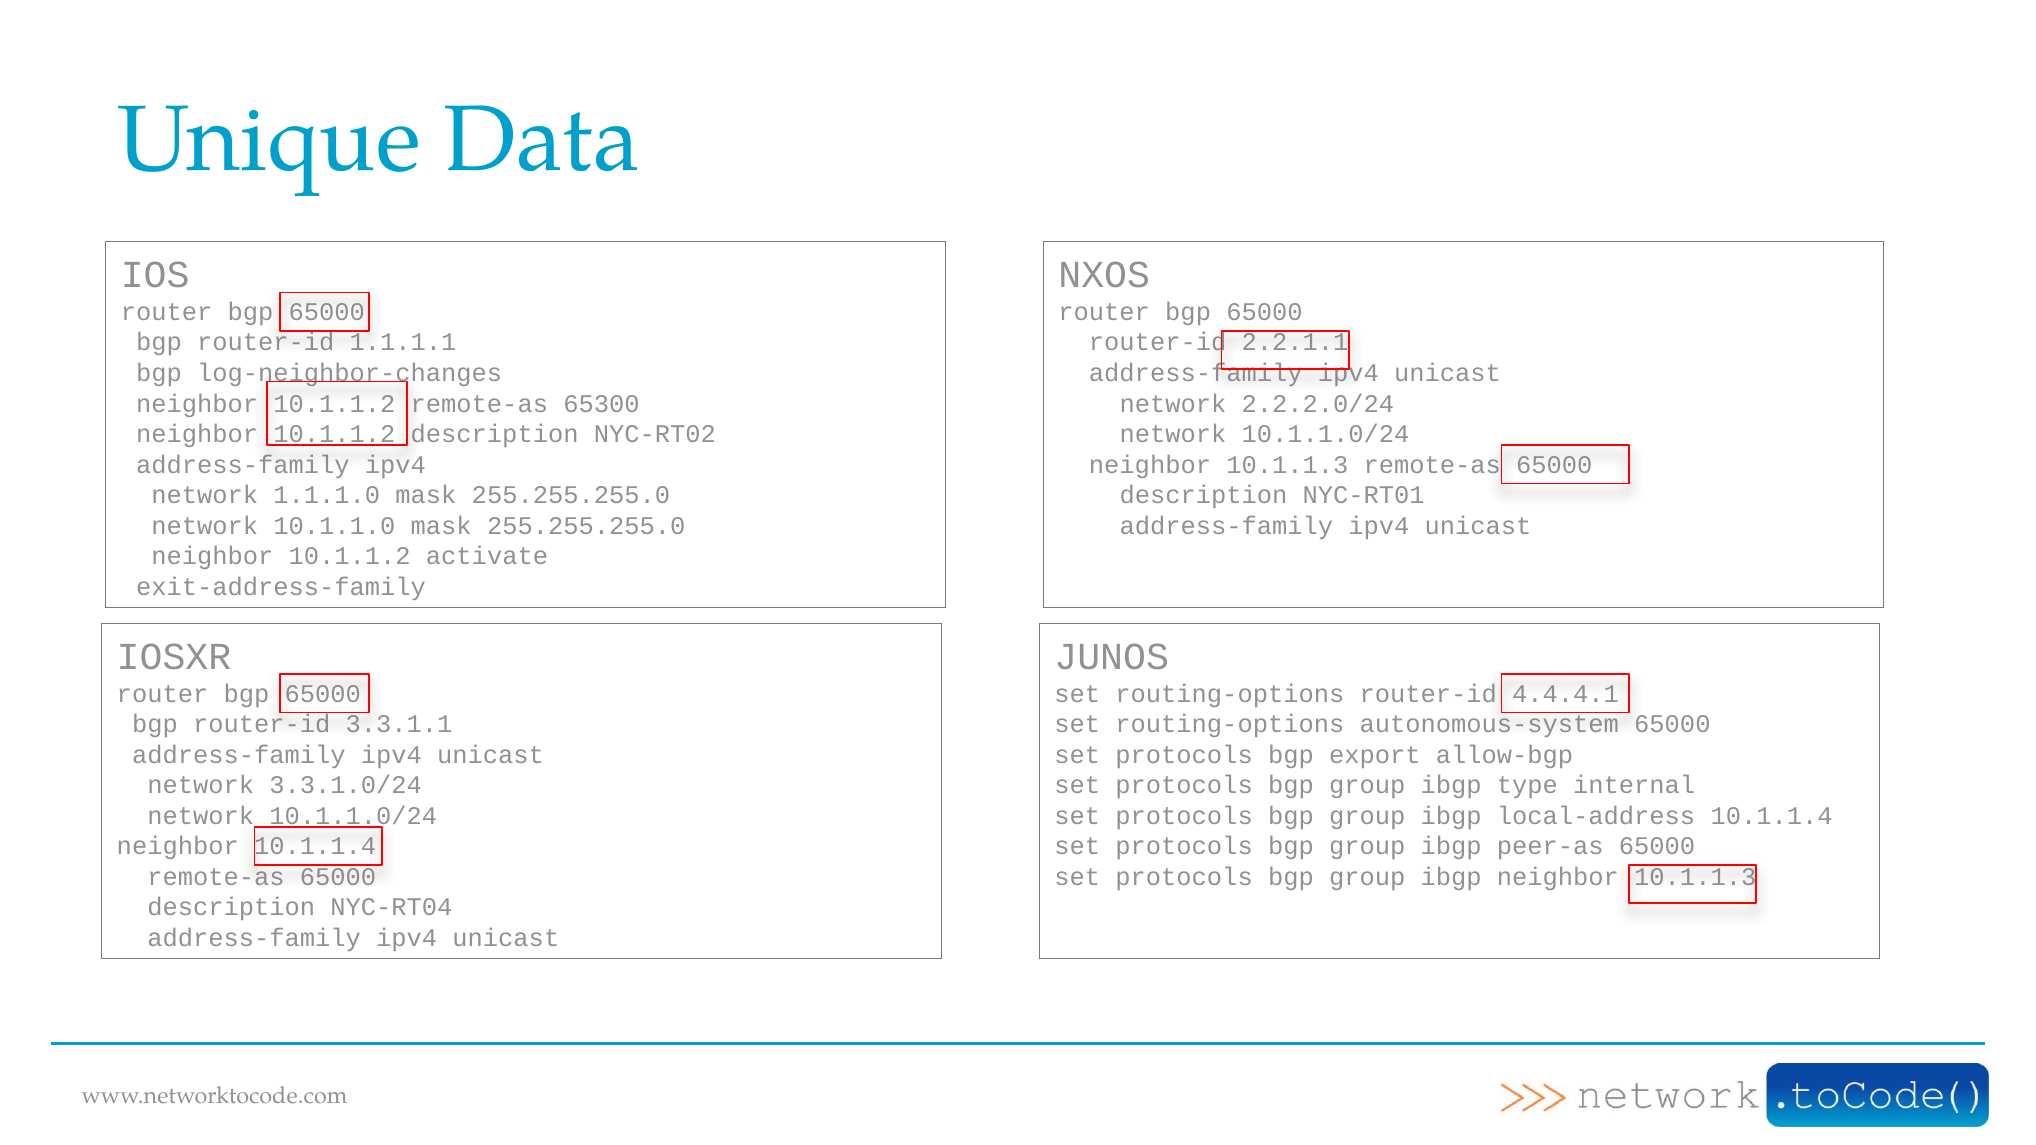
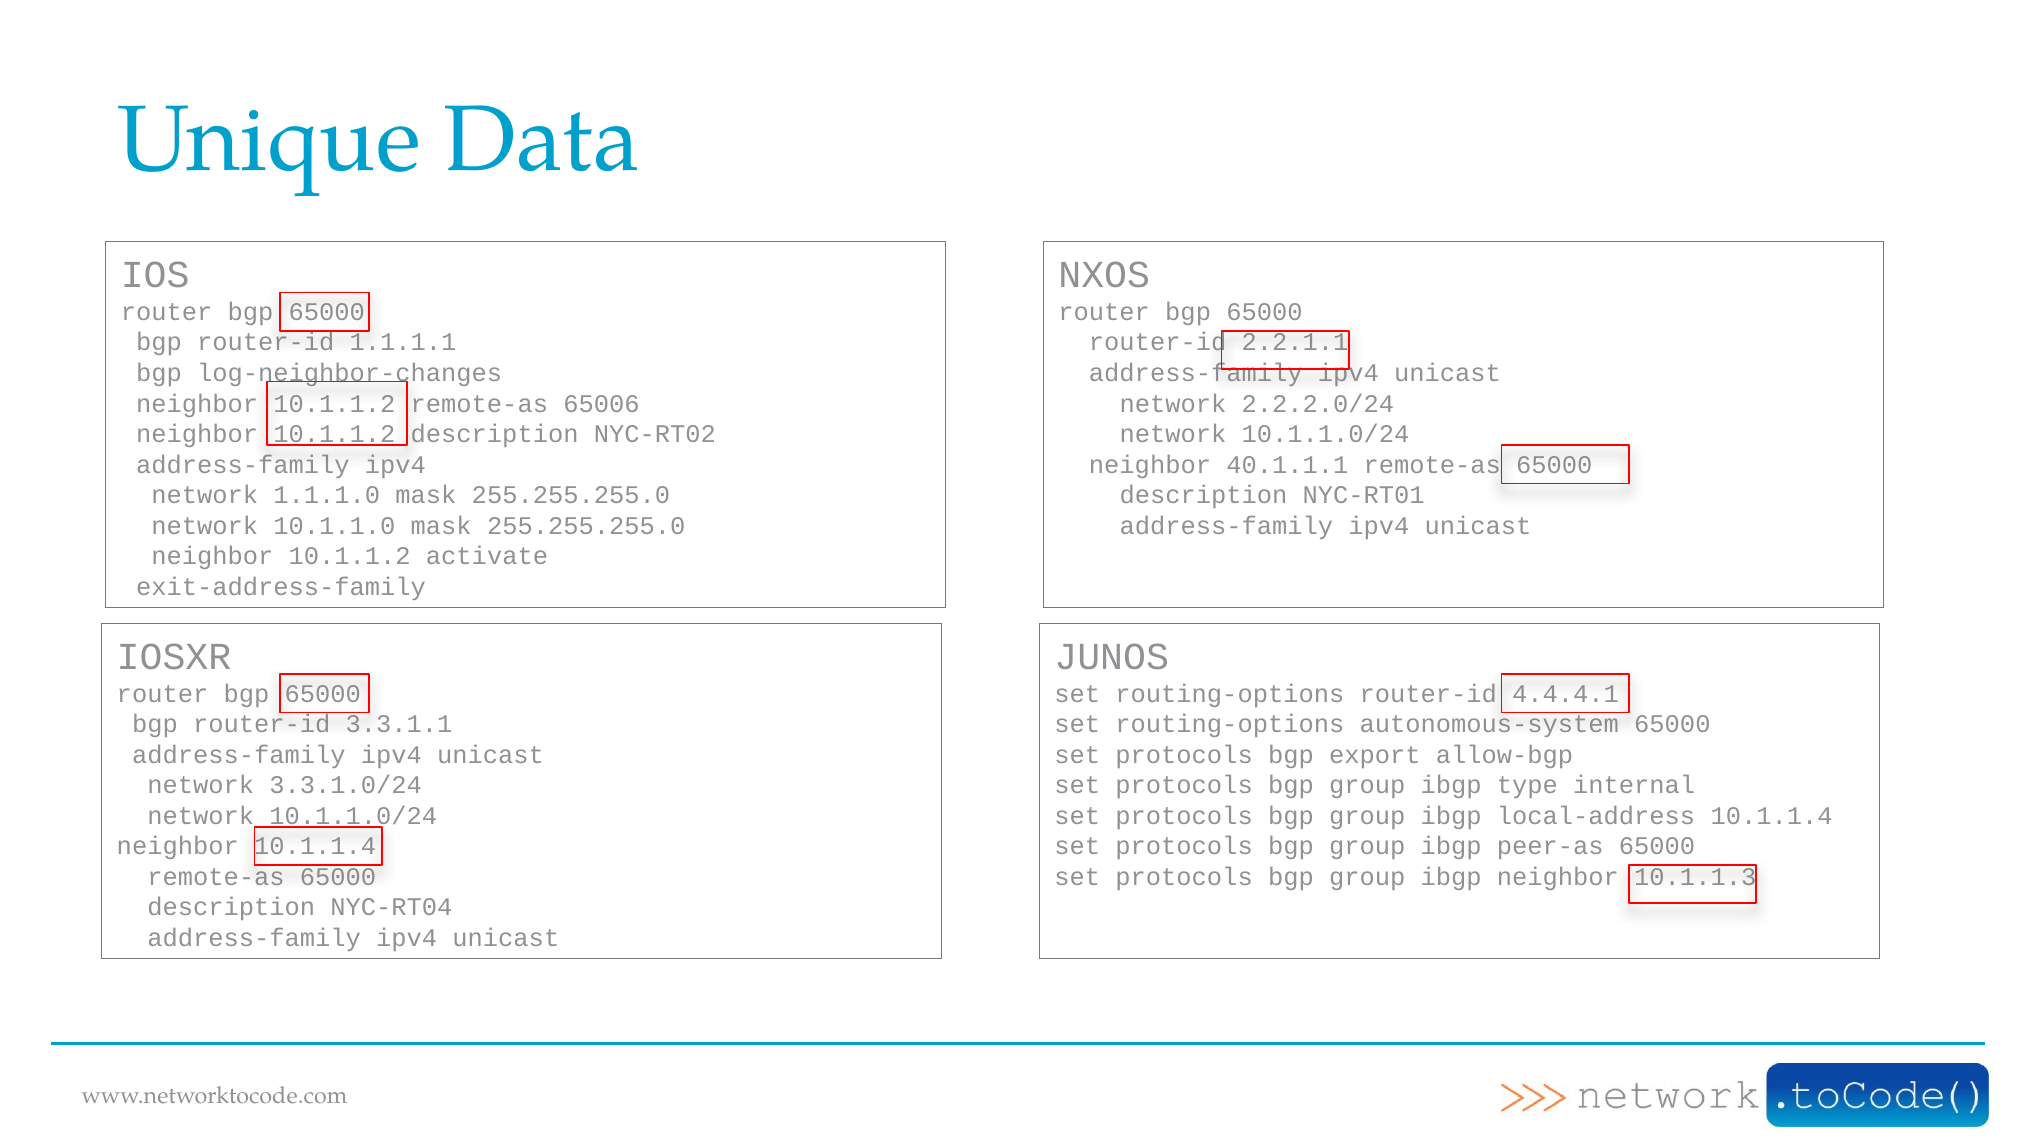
65300: 65300 -> 65006
10.1.1.3 at (1287, 465): 10.1.1.3 -> 40.1.1.1
